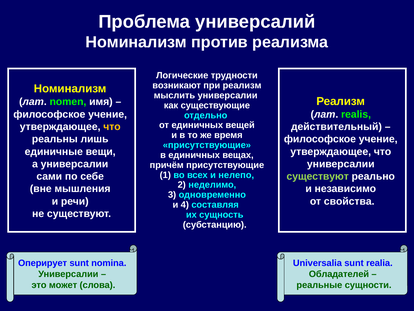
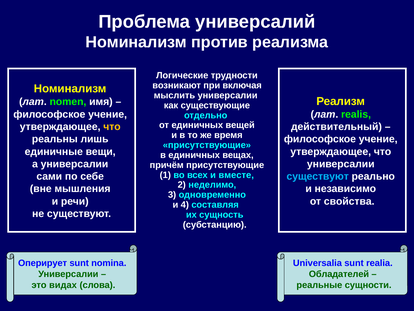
при реализм: реализм -> включая
нелепо: нелепо -> вместе
существуют at (318, 176) colour: light green -> light blue
может: может -> видах
